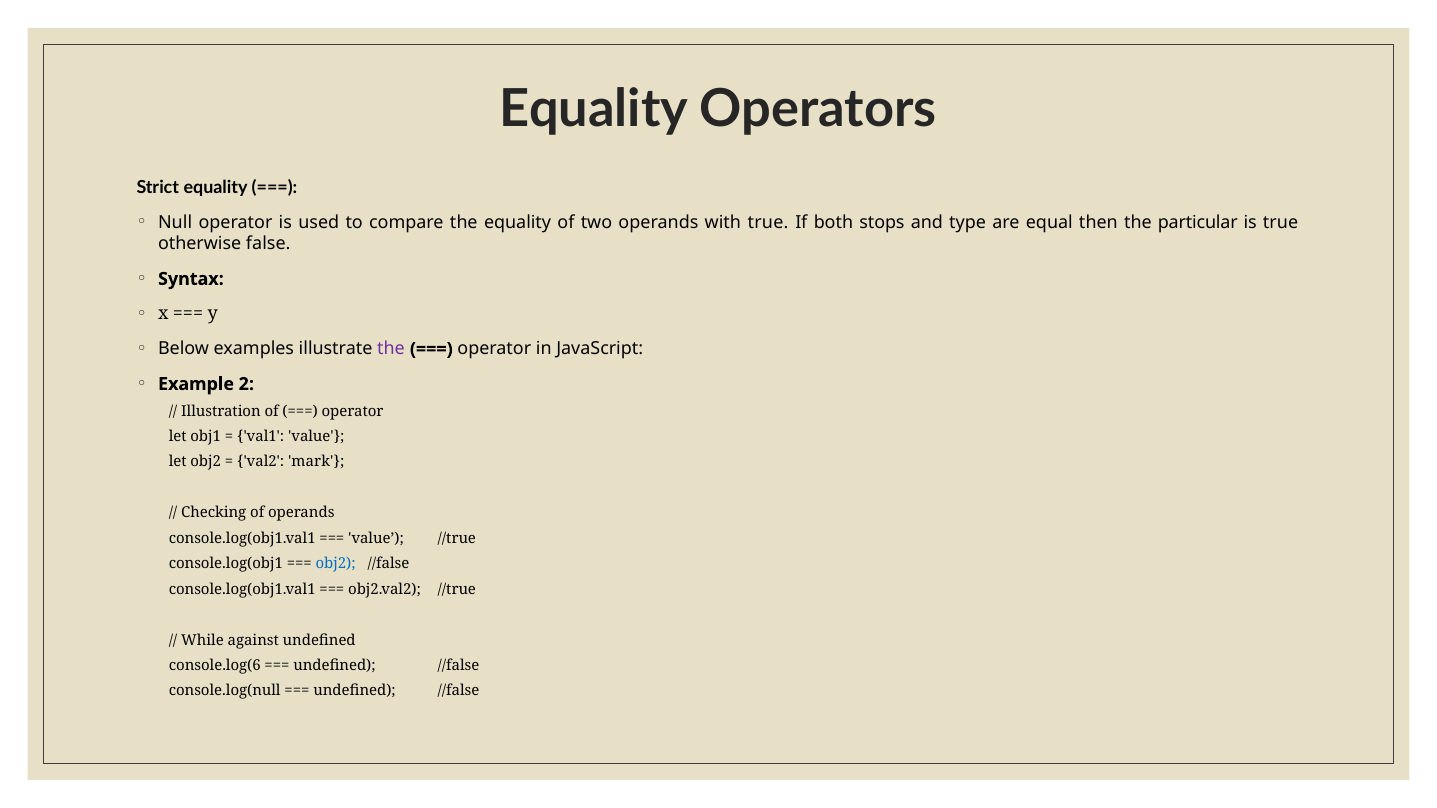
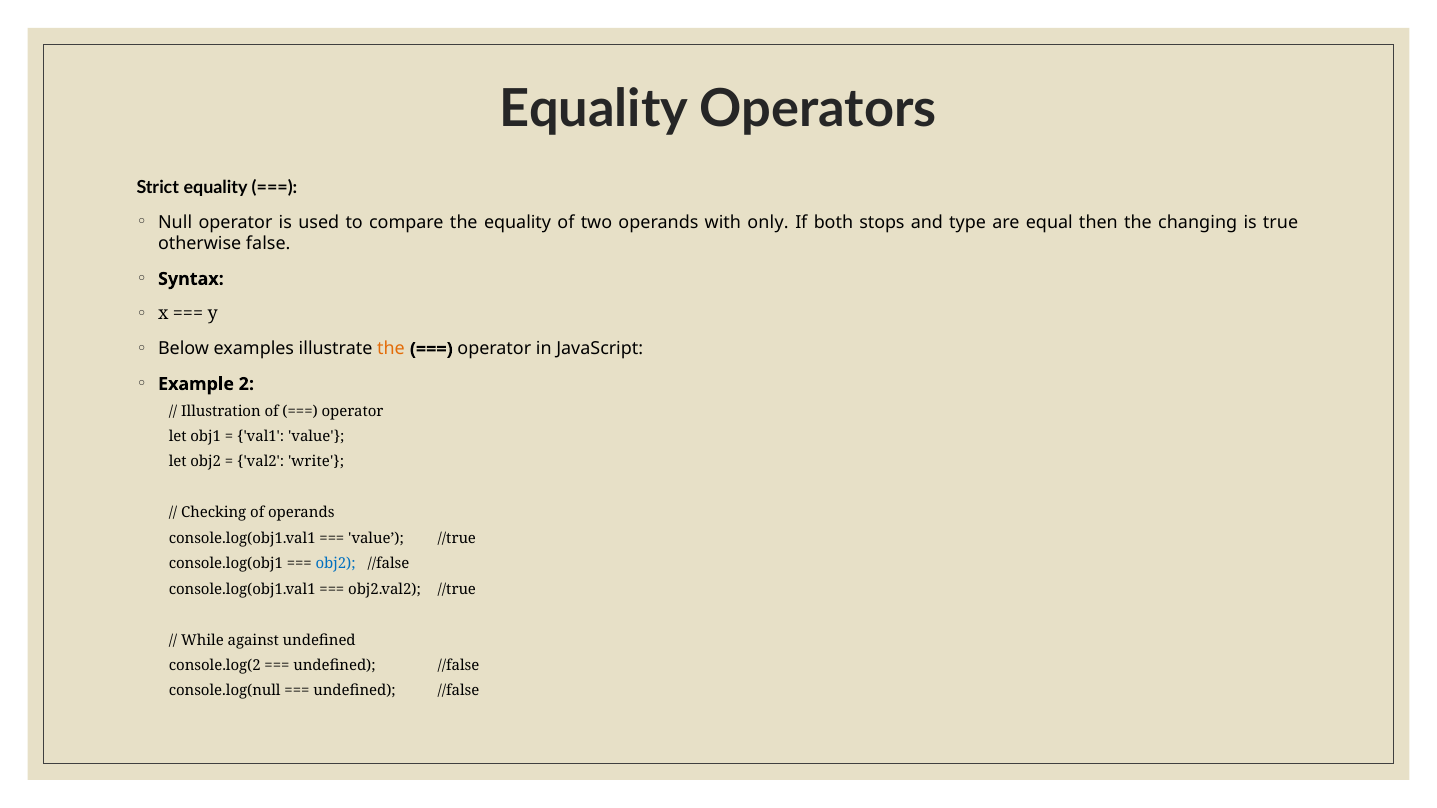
with true: true -> only
particular: particular -> changing
the at (391, 349) colour: purple -> orange
mark: mark -> write
console.log(6: console.log(6 -> console.log(2
